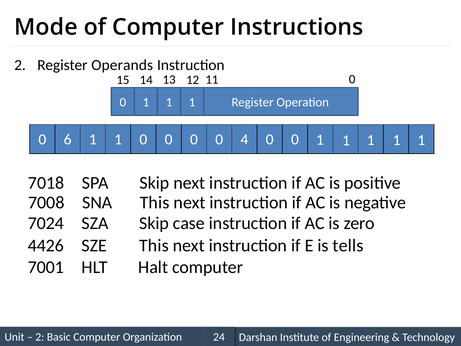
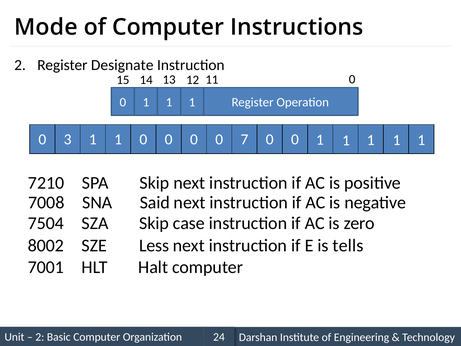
Operands: Operands -> Designate
6: 6 -> 3
4: 4 -> 7
7018: 7018 -> 7210
SNA This: This -> Said
7024: 7024 -> 7504
4426: 4426 -> 8002
SZE This: This -> Less
